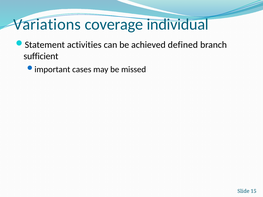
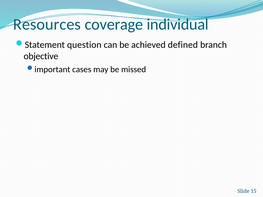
Variations: Variations -> Resources
activities: activities -> question
sufficient: sufficient -> objective
